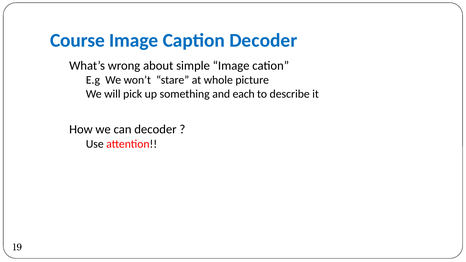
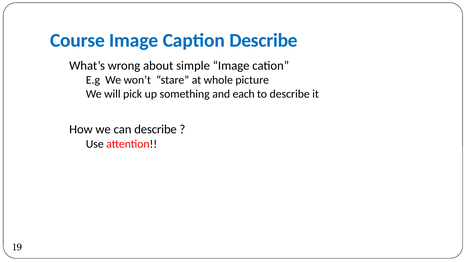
Caption Decoder: Decoder -> Describe
can decoder: decoder -> describe
